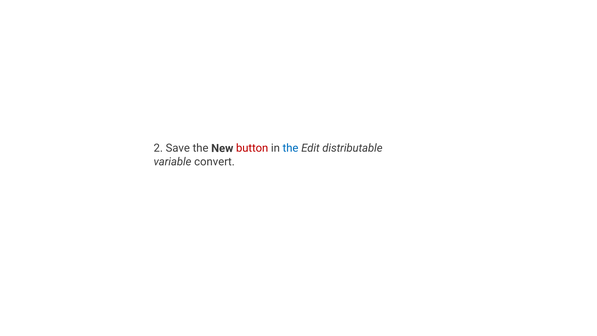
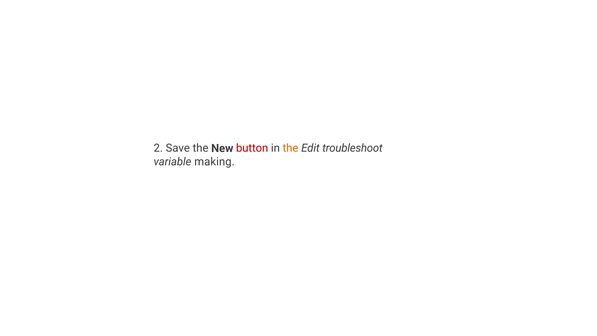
the at (290, 148) colour: blue -> orange
distributable: distributable -> troubleshoot
convert: convert -> making
